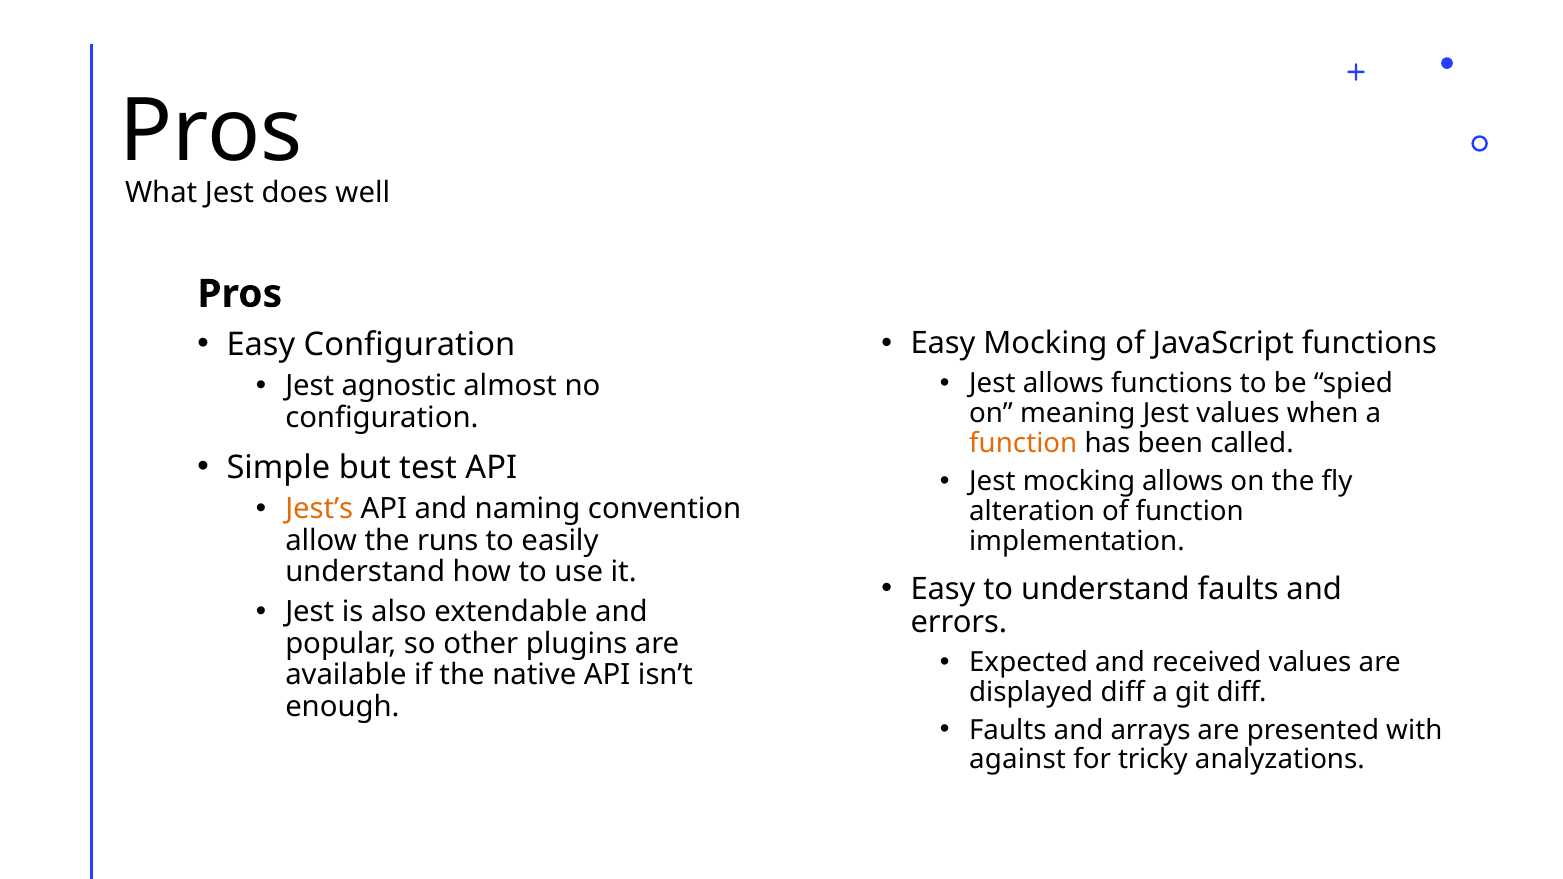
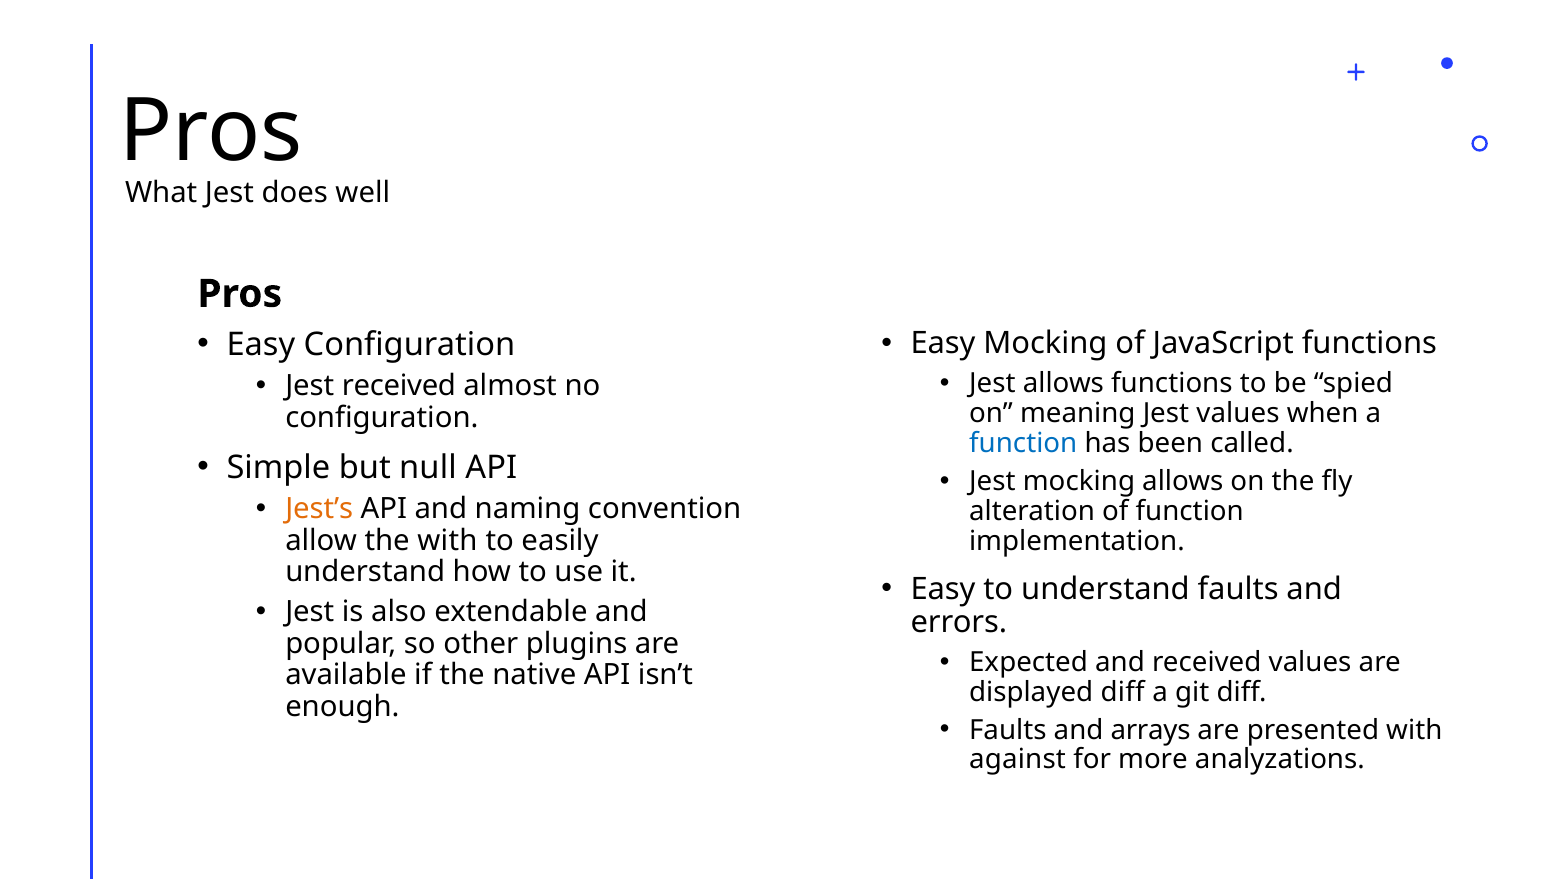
Jest agnostic: agnostic -> received
function at (1023, 443) colour: orange -> blue
test: test -> null
the runs: runs -> with
tricky: tricky -> more
